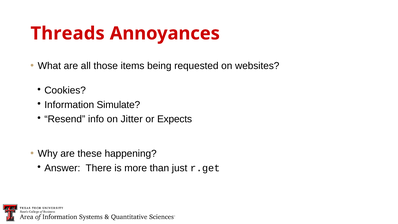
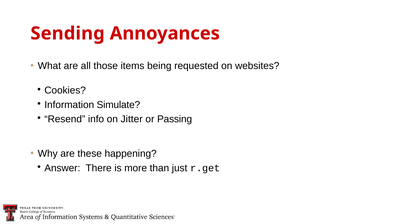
Threads: Threads -> Sending
Expects: Expects -> Passing
